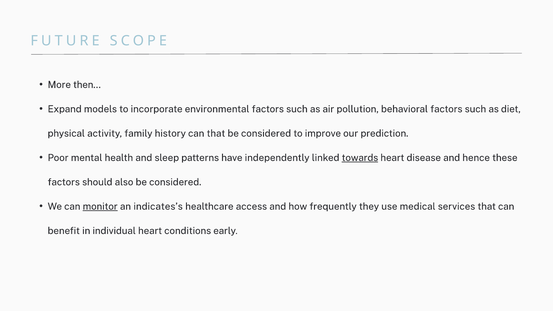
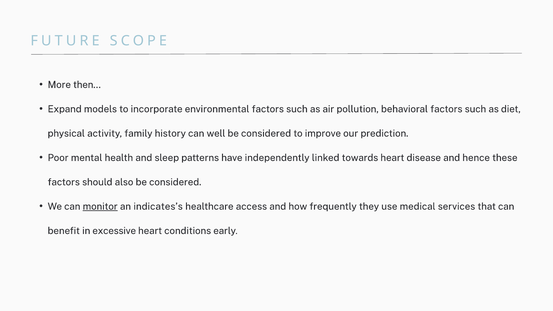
can that: that -> well
towards underline: present -> none
individual: individual -> excessive
